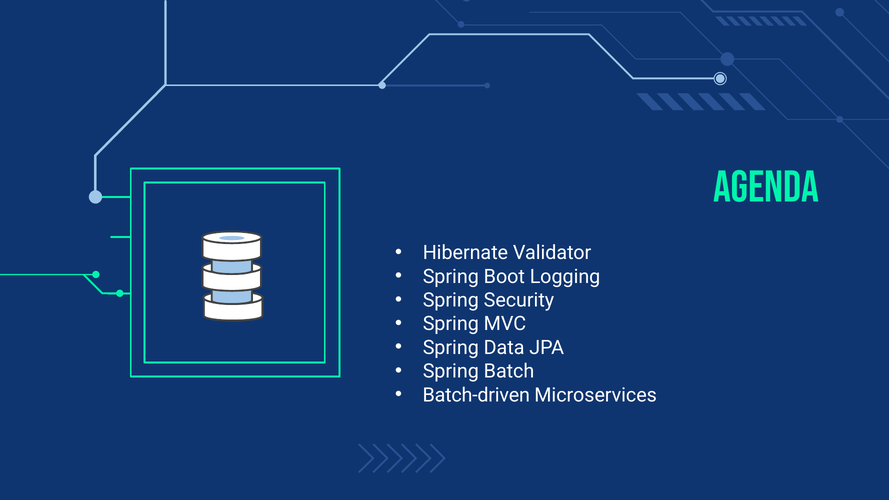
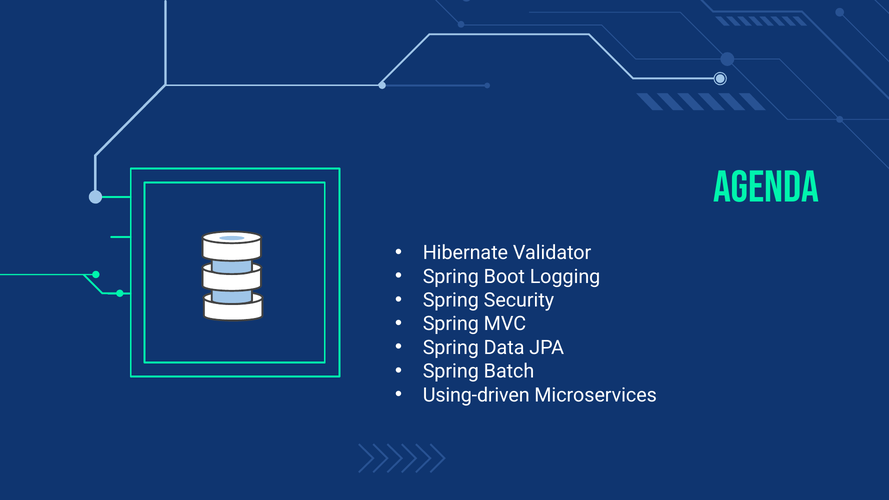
Batch-driven: Batch-driven -> Using-driven
